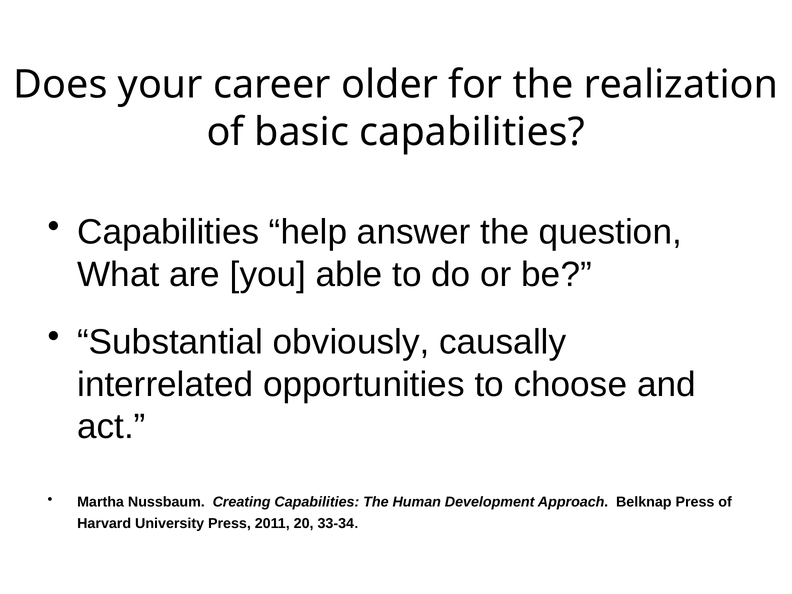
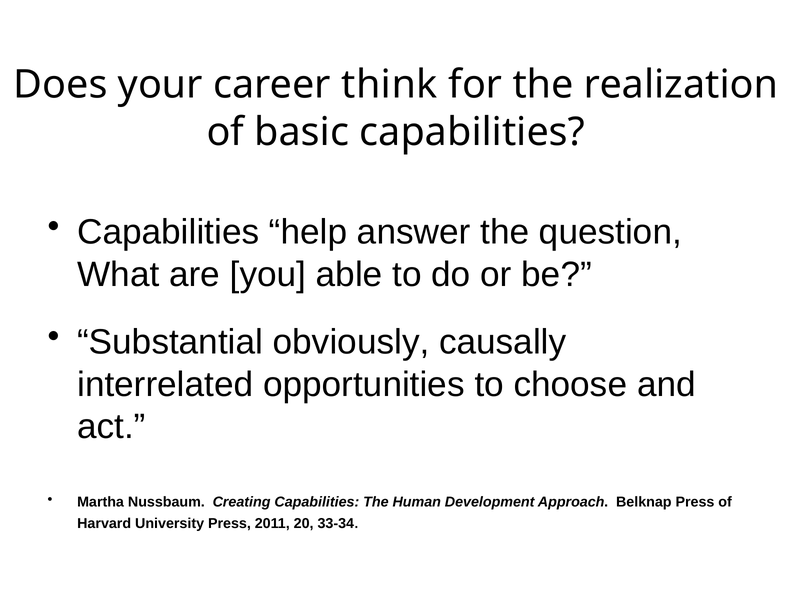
older: older -> think
